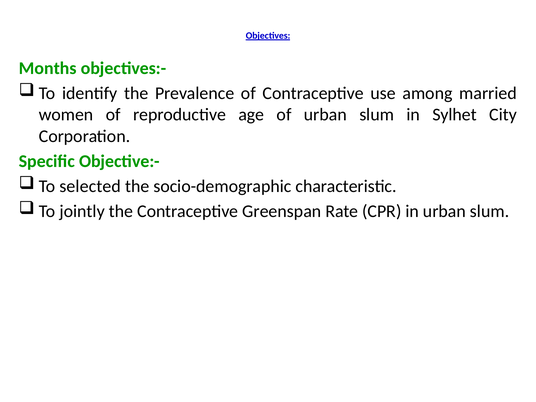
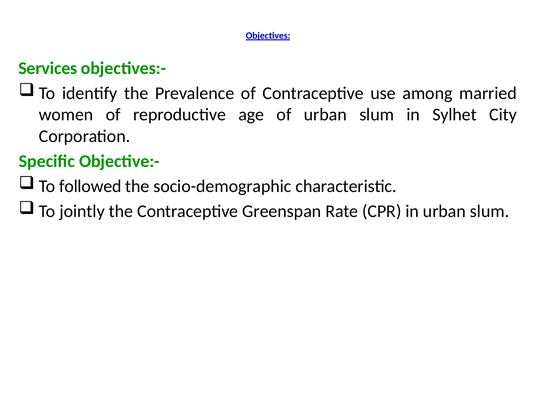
Months: Months -> Services
selected: selected -> followed
